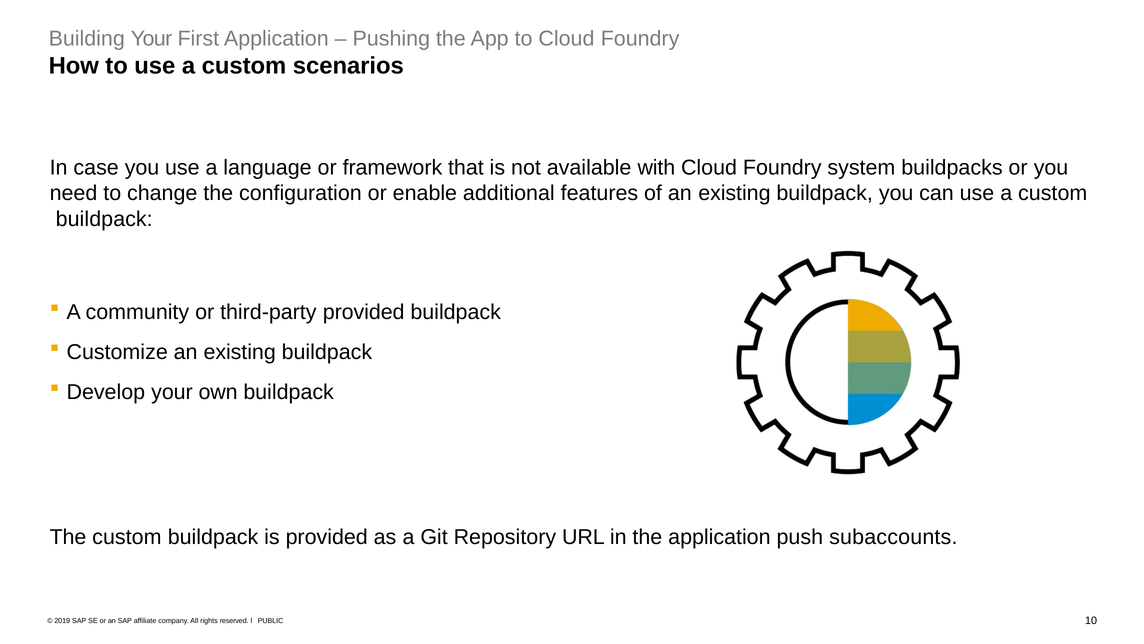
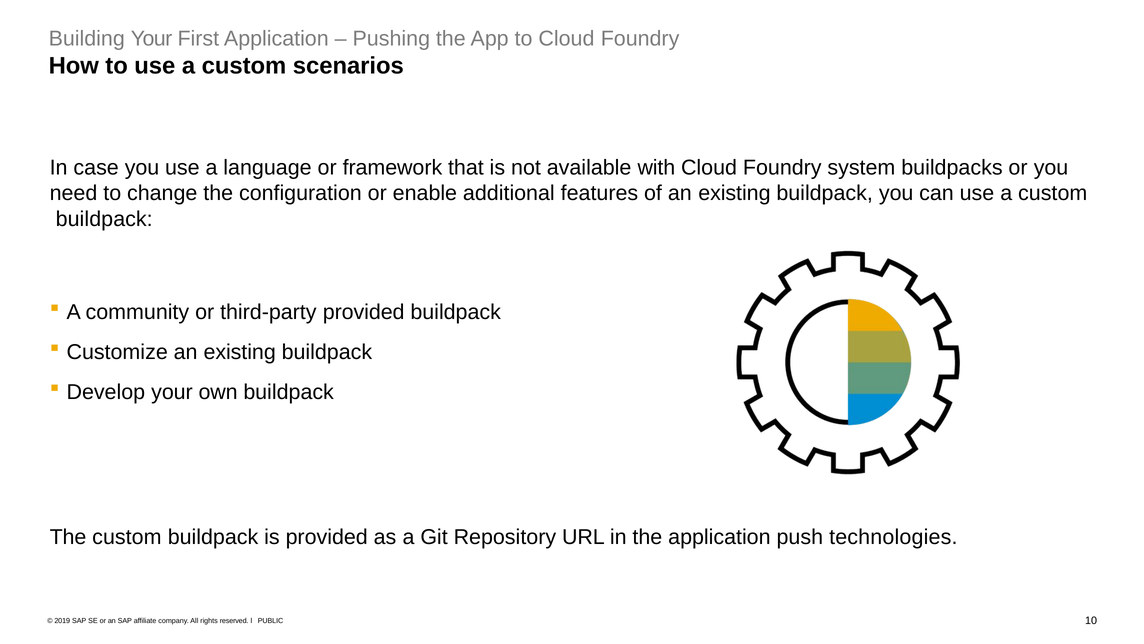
subaccounts: subaccounts -> technologies
